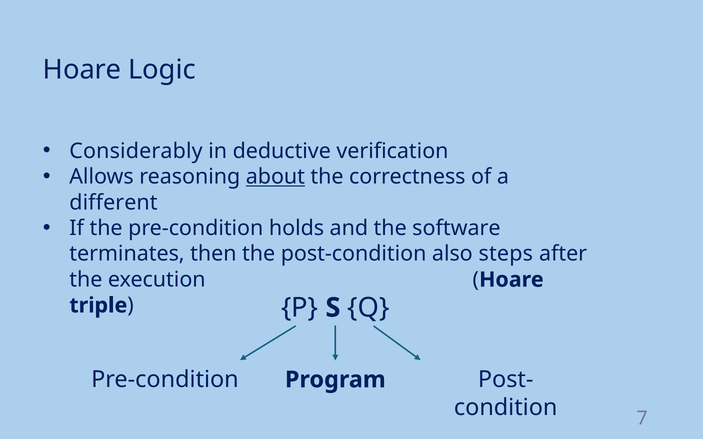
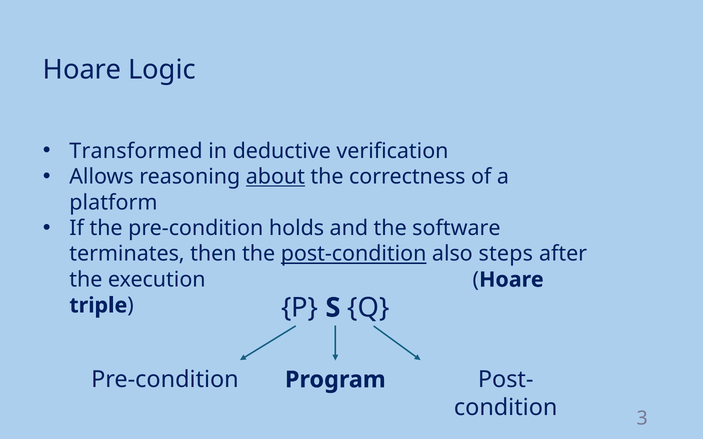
Considerably: Considerably -> Transformed
different: different -> platform
post-condition underline: none -> present
7: 7 -> 3
